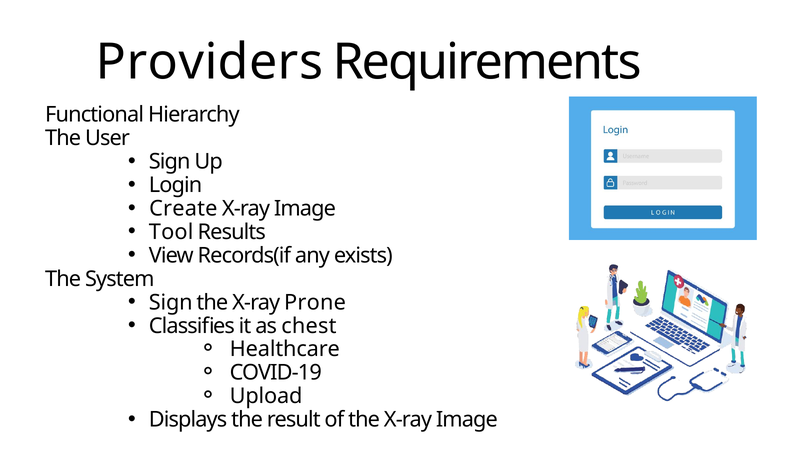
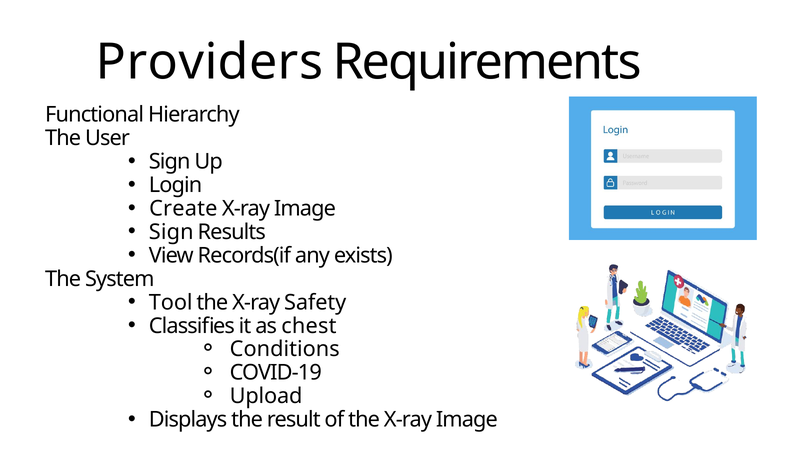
Tool at (171, 232): Tool -> Sign
Sign at (171, 302): Sign -> Tool
Prone: Prone -> Safety
Healthcare: Healthcare -> Conditions
